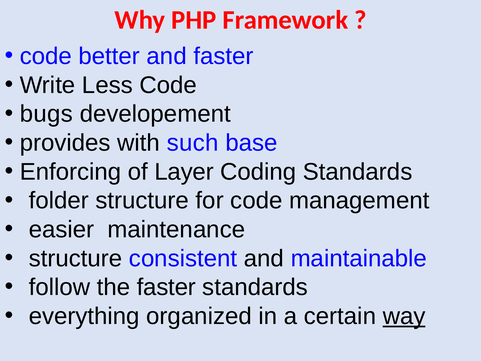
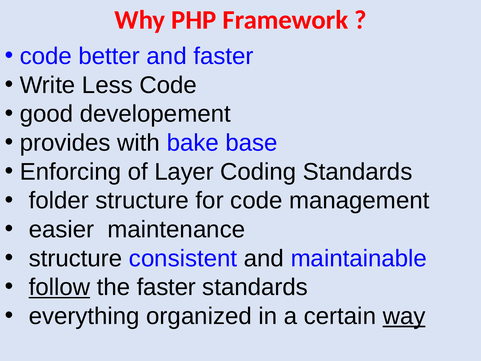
bugs: bugs -> good
such: such -> bake
follow underline: none -> present
